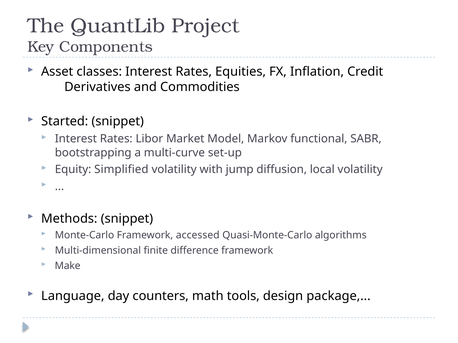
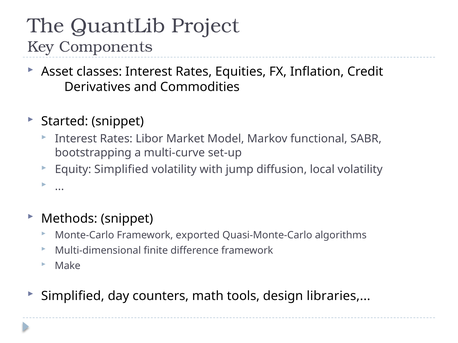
accessed: accessed -> exported
Language at (73, 296): Language -> Simplified
package: package -> libraries
